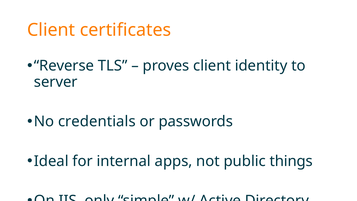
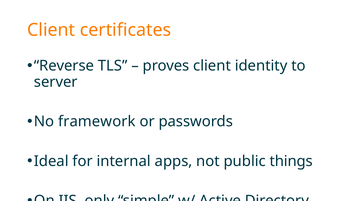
credentials: credentials -> framework
